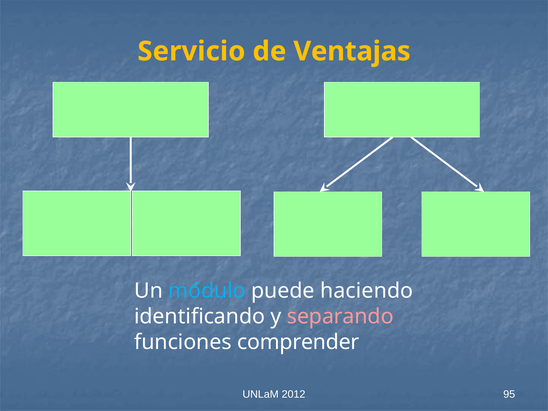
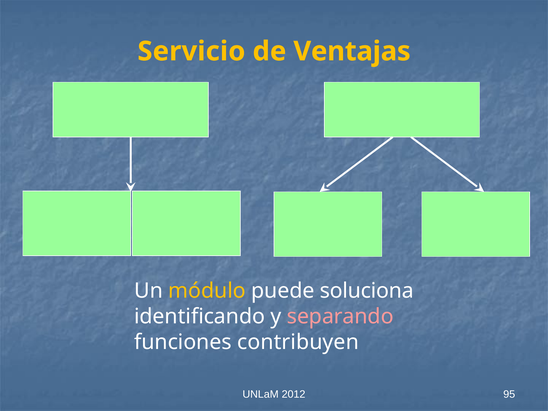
módulo colour: light blue -> yellow
haciendo: haciendo -> soluciona
comprender: comprender -> contribuyen
